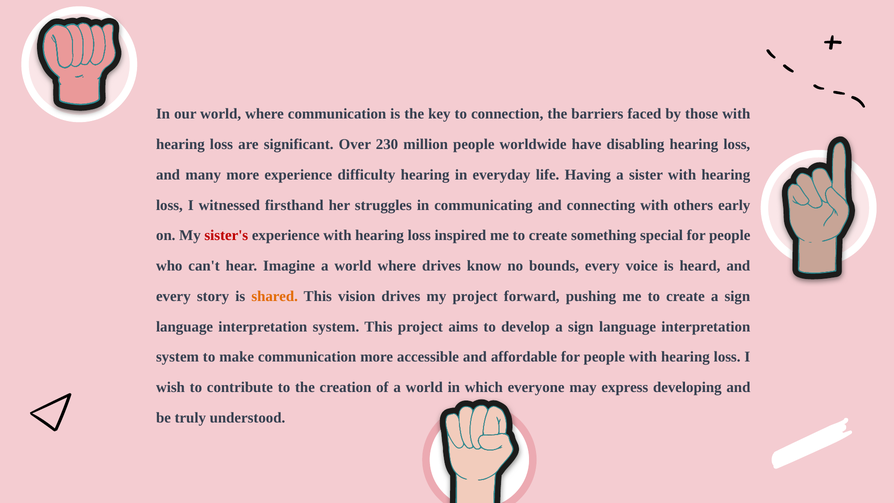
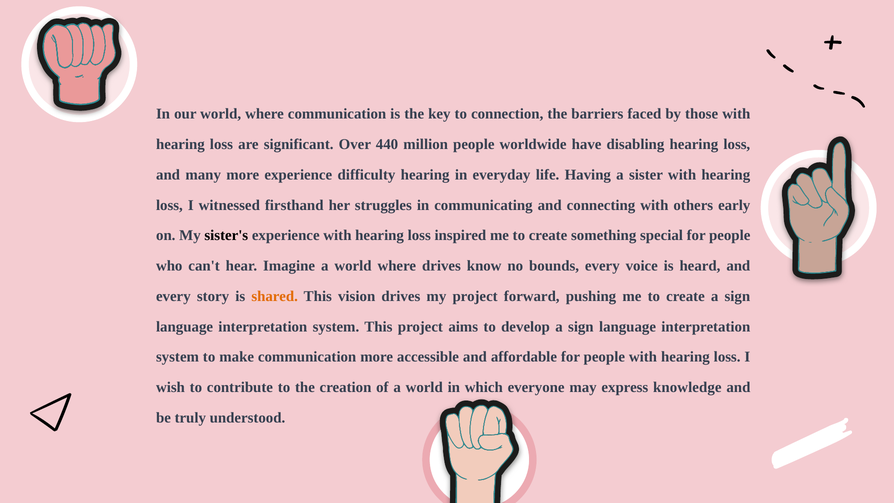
230: 230 -> 440
sister's colour: red -> black
developing: developing -> knowledge
